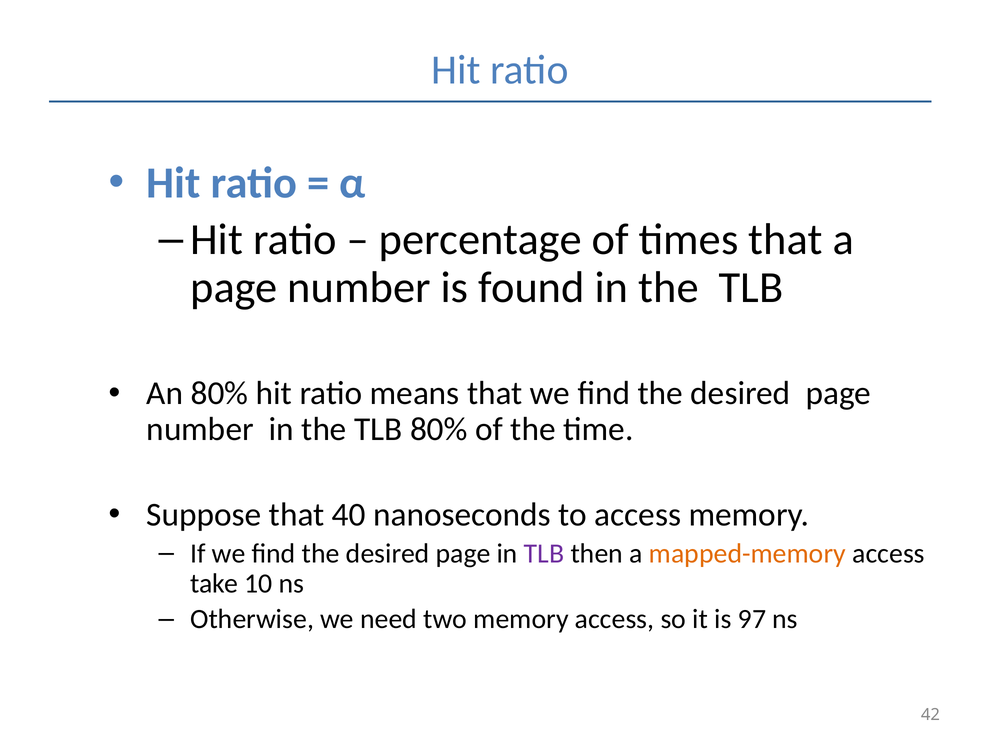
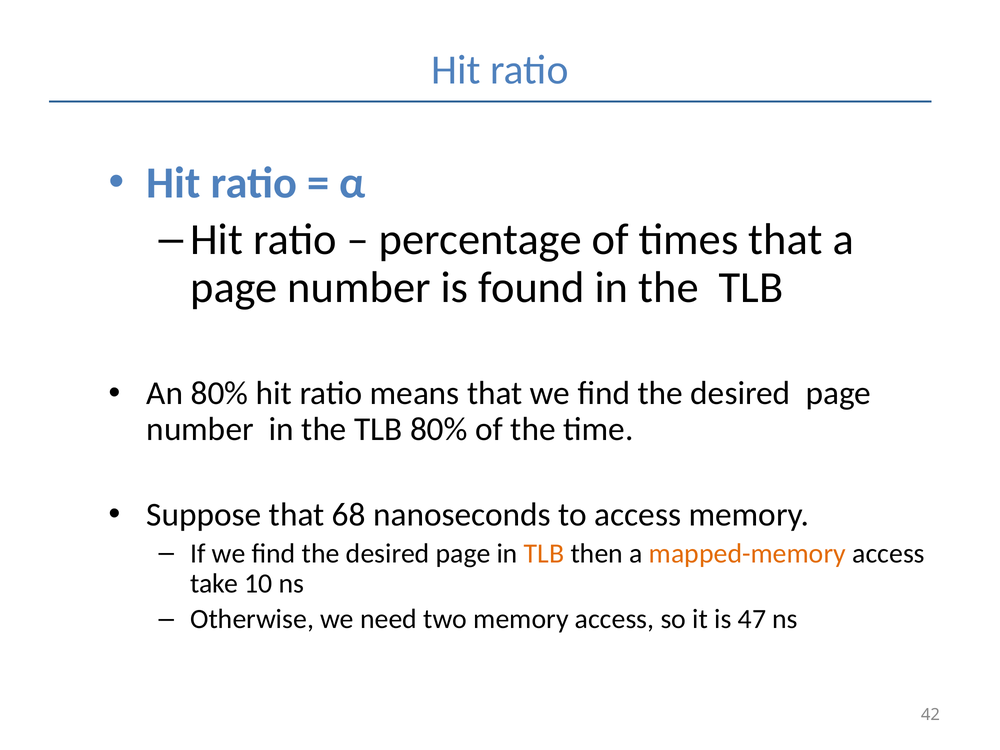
40: 40 -> 68
TLB at (544, 553) colour: purple -> orange
97: 97 -> 47
